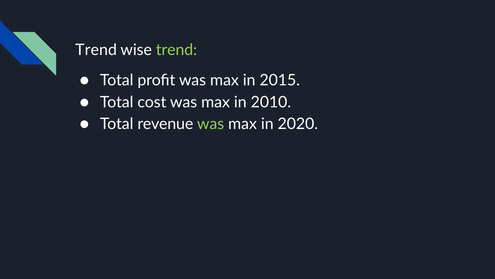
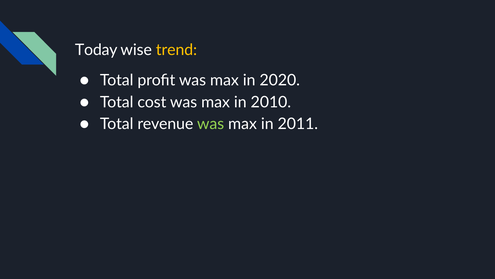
Trend at (96, 50): Trend -> Today
trend at (176, 50) colour: light green -> yellow
2015: 2015 -> 2020
2020: 2020 -> 2011
